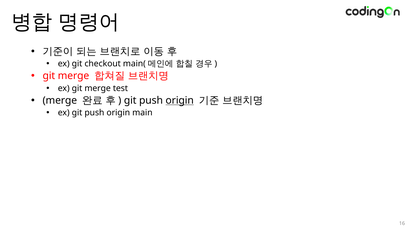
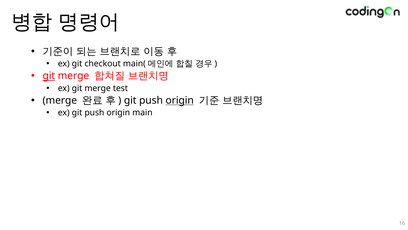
git at (49, 76) underline: none -> present
